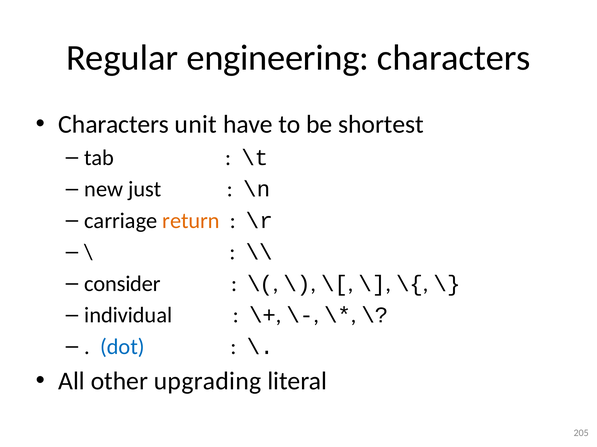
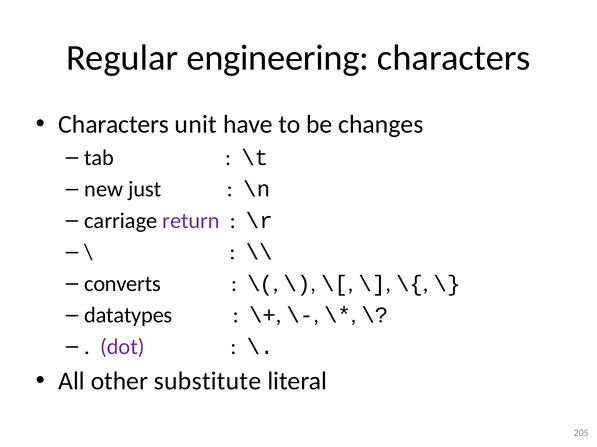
shortest: shortest -> changes
return colour: orange -> purple
consider: consider -> converts
individual: individual -> datatypes
dot colour: blue -> purple
upgrading: upgrading -> substitute
